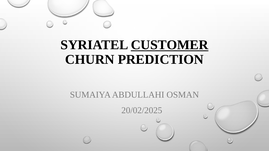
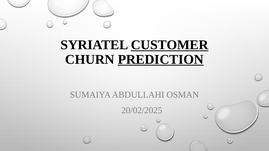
PREDICTION underline: none -> present
